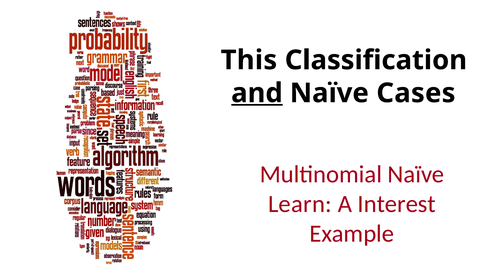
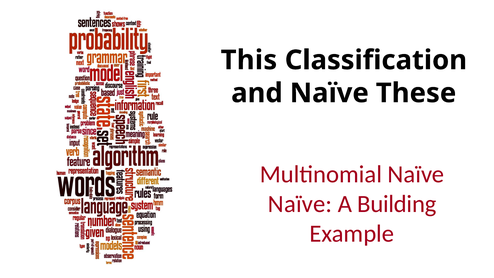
and underline: present -> none
Cases: Cases -> These
Learn at (300, 204): Learn -> Naïve
Interest: Interest -> Building
